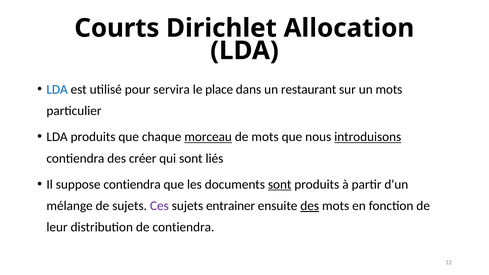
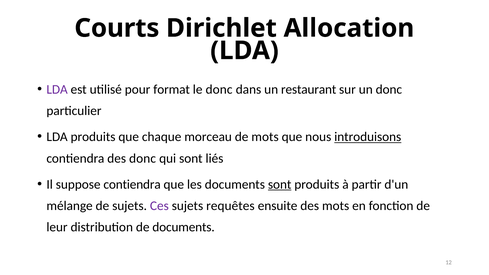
LDA at (57, 89) colour: blue -> purple
servira: servira -> format
le place: place -> donc
un mots: mots -> donc
morceau underline: present -> none
des créer: créer -> donc
entrainer: entrainer -> requêtes
des at (310, 206) underline: present -> none
de contiendra: contiendra -> documents
